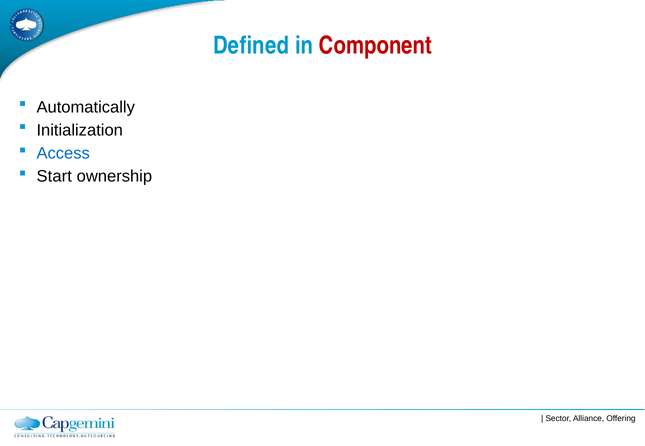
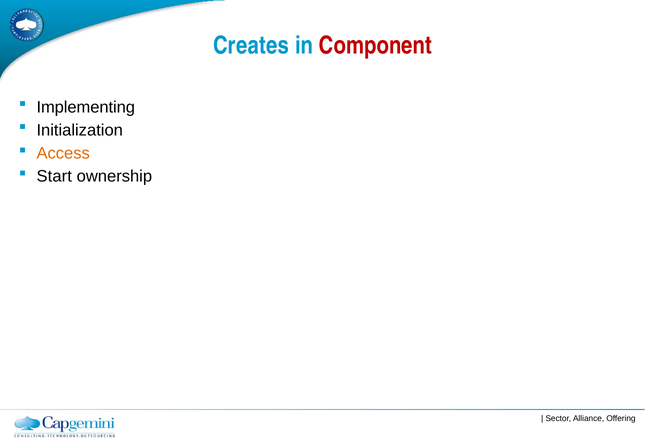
Defined: Defined -> Creates
Automatically: Automatically -> Implementing
Access colour: blue -> orange
